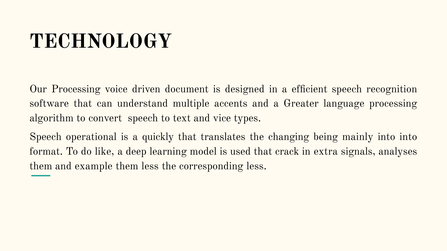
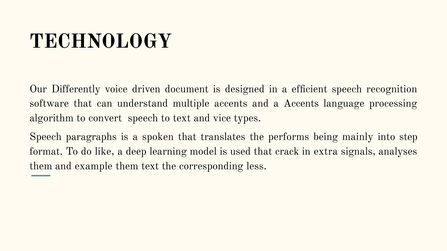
Our Processing: Processing -> Differently
a Greater: Greater -> Accents
operational: operational -> paragraphs
quickly: quickly -> spoken
changing: changing -> performs
into into: into -> step
them less: less -> text
